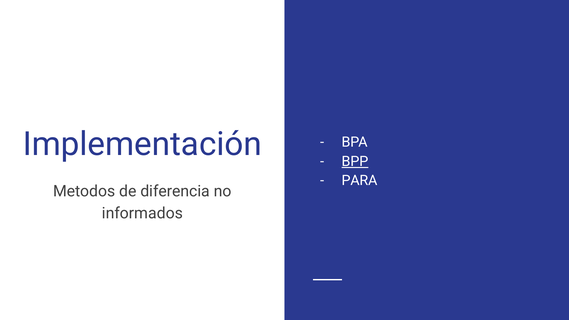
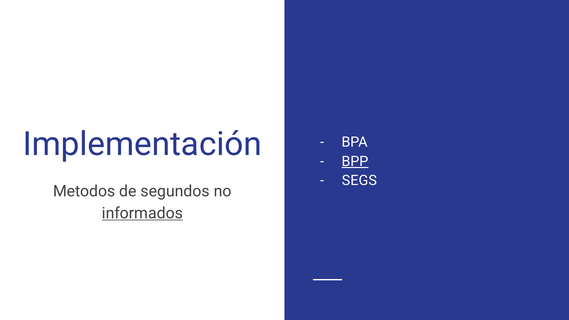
PARA: PARA -> SEGS
diferencia: diferencia -> segundos
informados underline: none -> present
